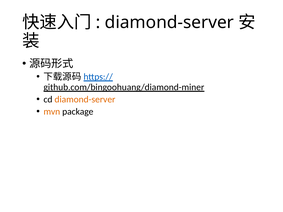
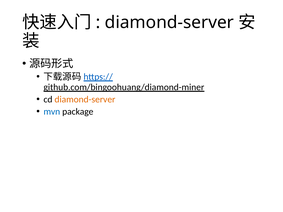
mvn colour: orange -> blue
